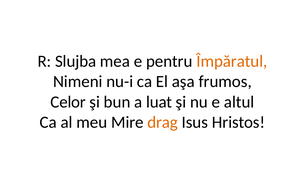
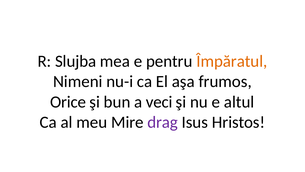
Celor: Celor -> Orice
luat: luat -> veci
drag colour: orange -> purple
